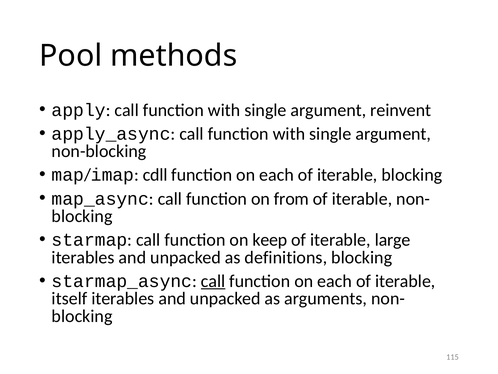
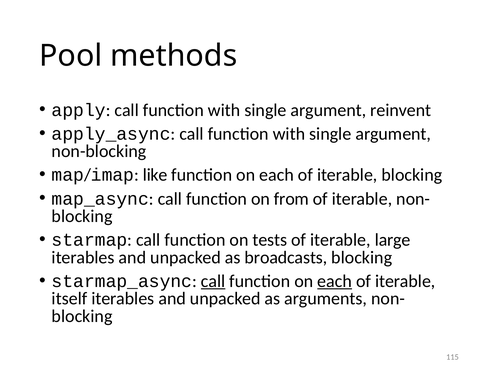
cdll: cdll -> like
keep: keep -> tests
definitions: definitions -> broadcasts
each at (335, 281) underline: none -> present
